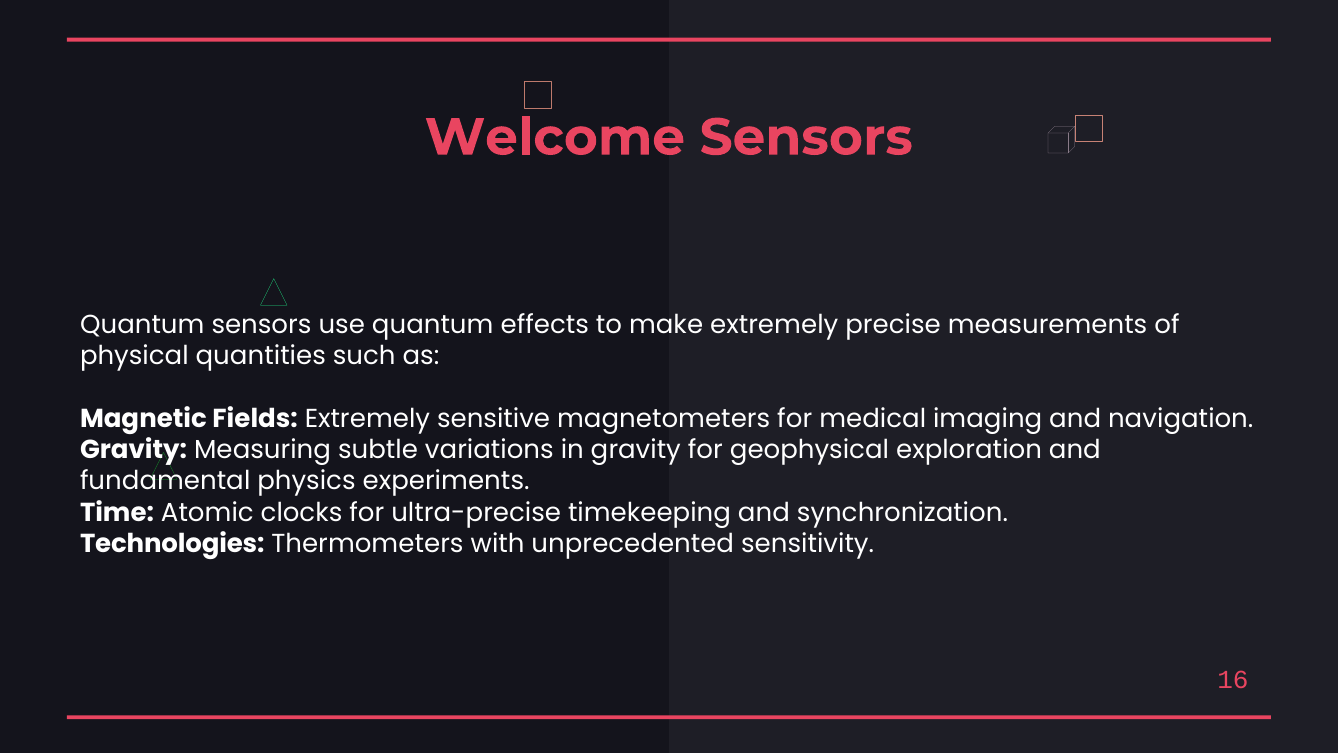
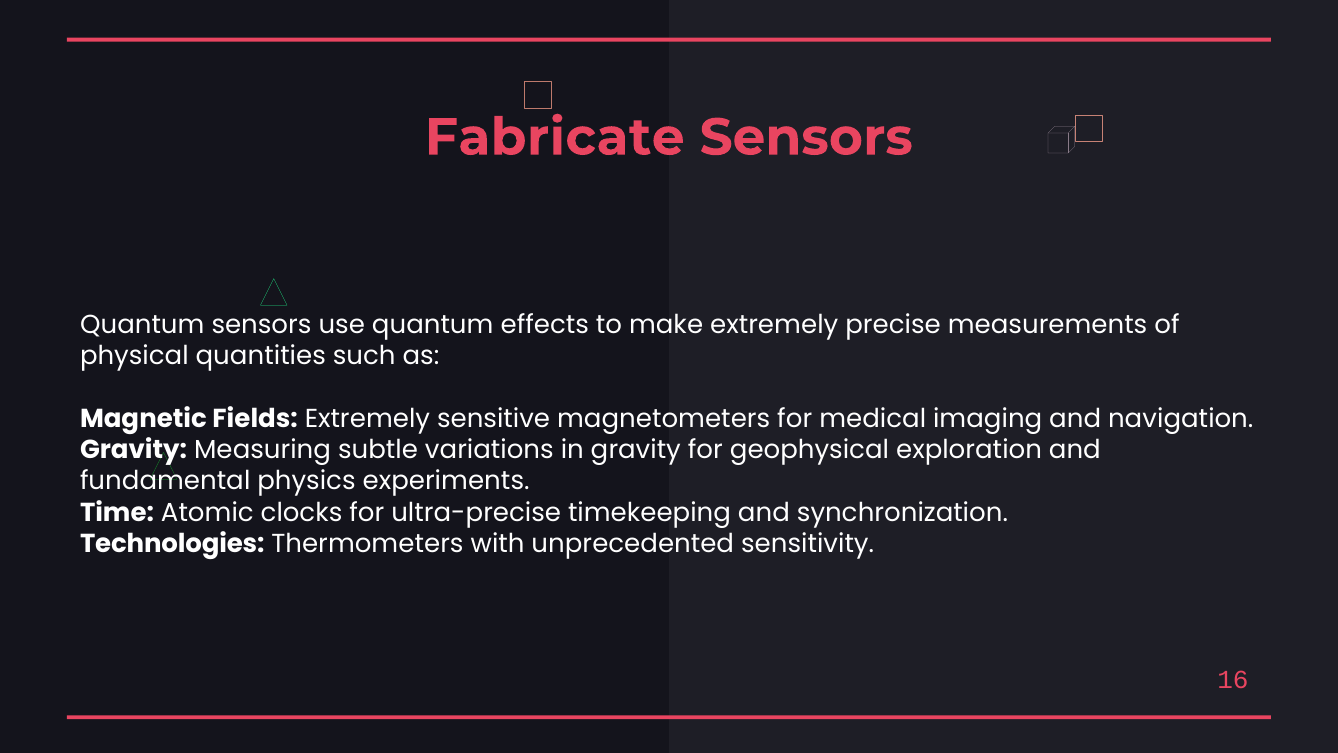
Welcome: Welcome -> Fabricate
